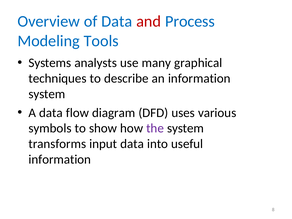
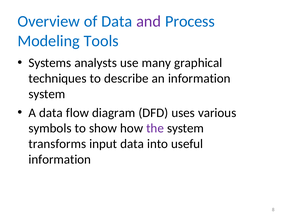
and colour: red -> purple
